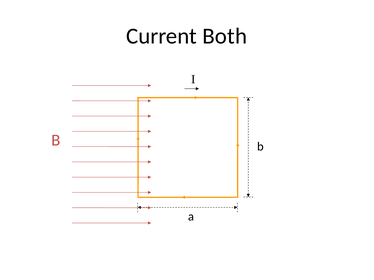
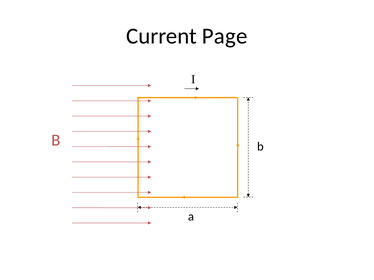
Both: Both -> Page
